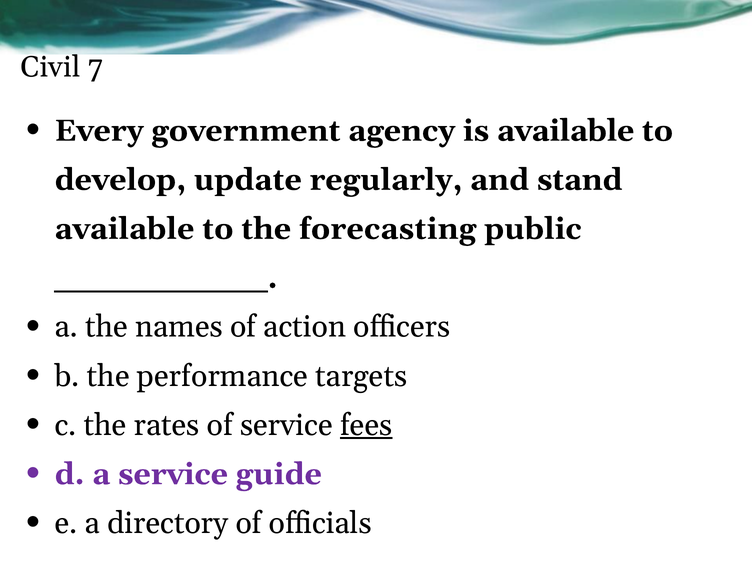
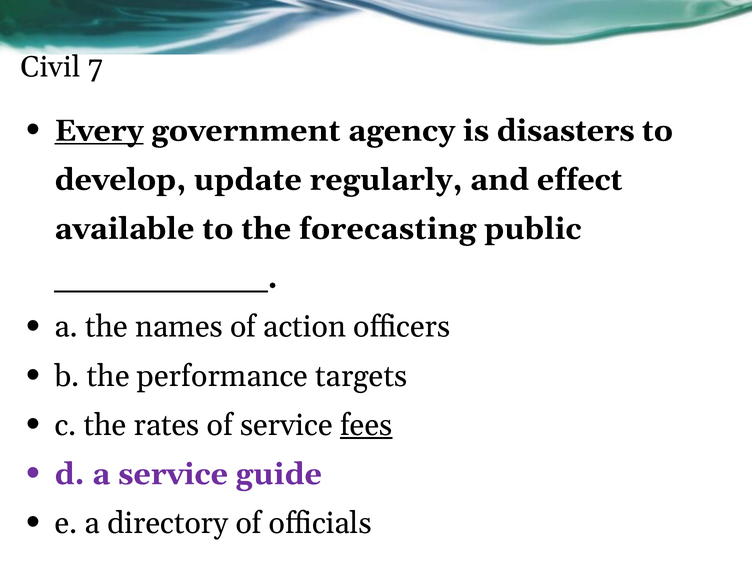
Every underline: none -> present
is available: available -> disasters
stand: stand -> effect
